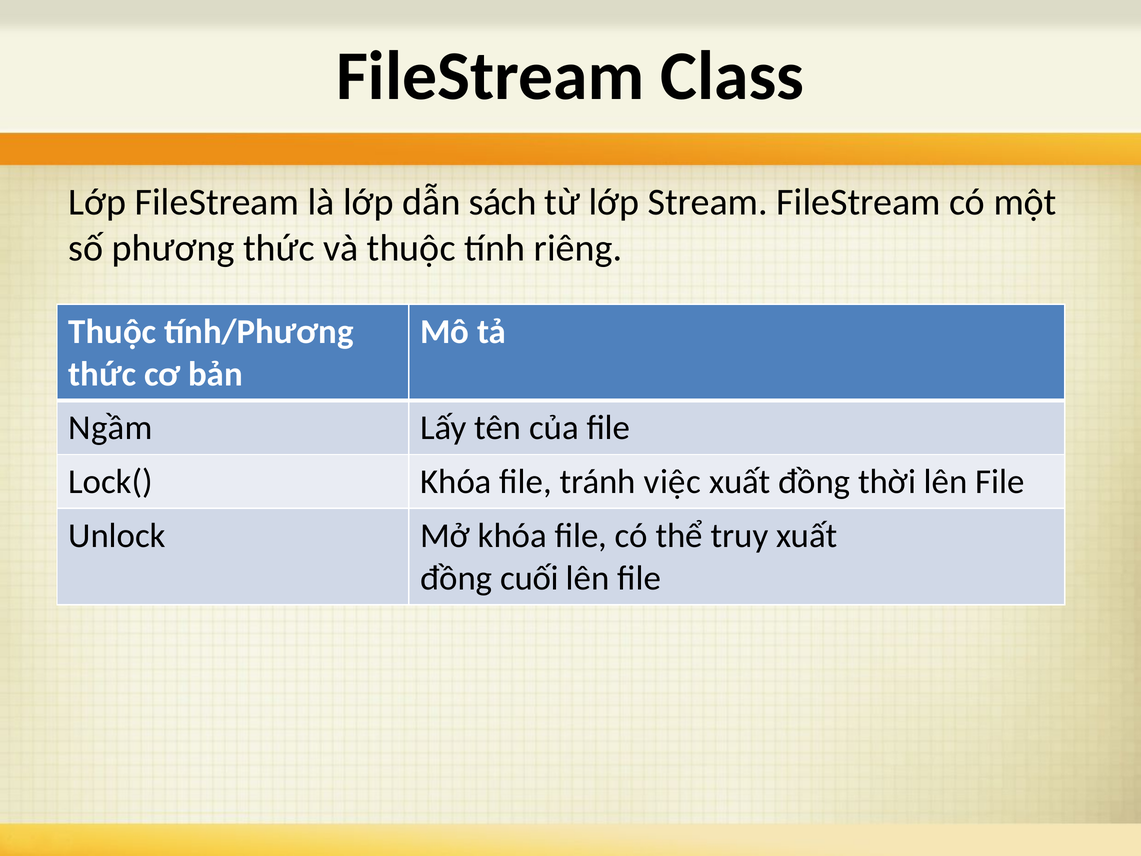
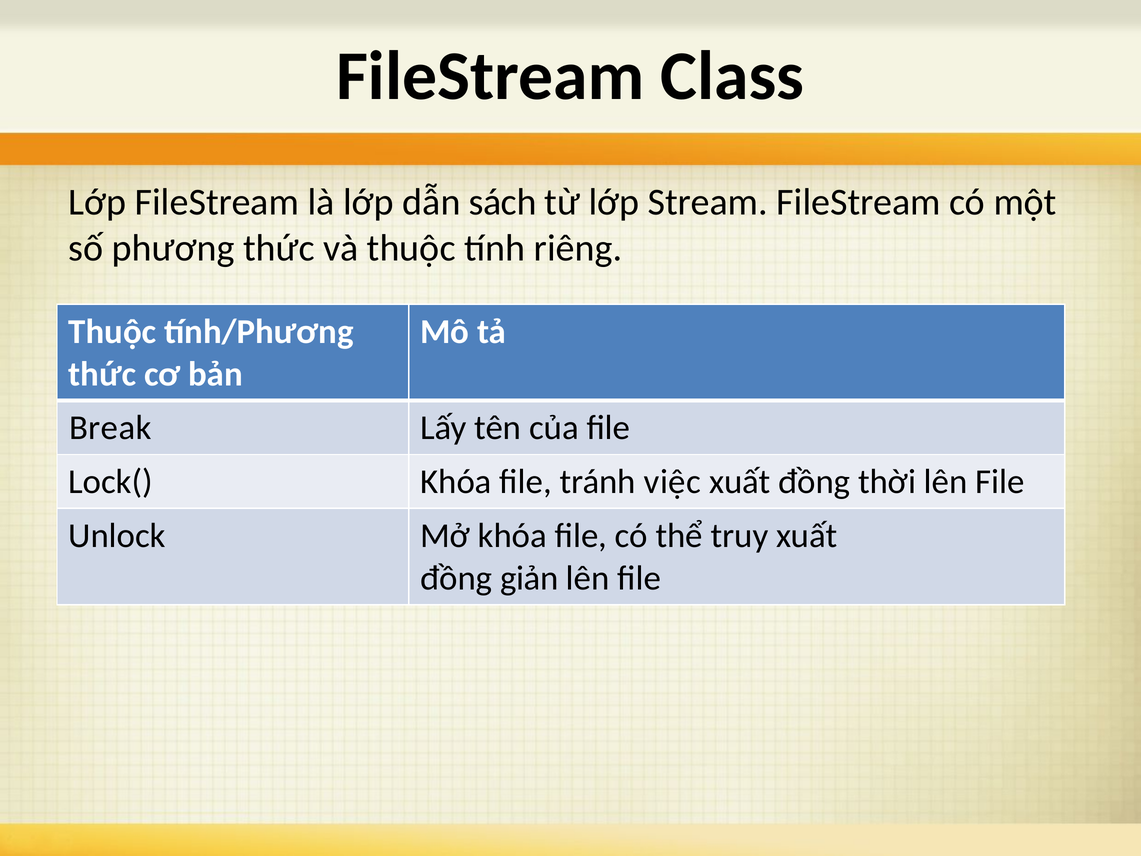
Ngầm: Ngầm -> Break
cuối: cuối -> giản
